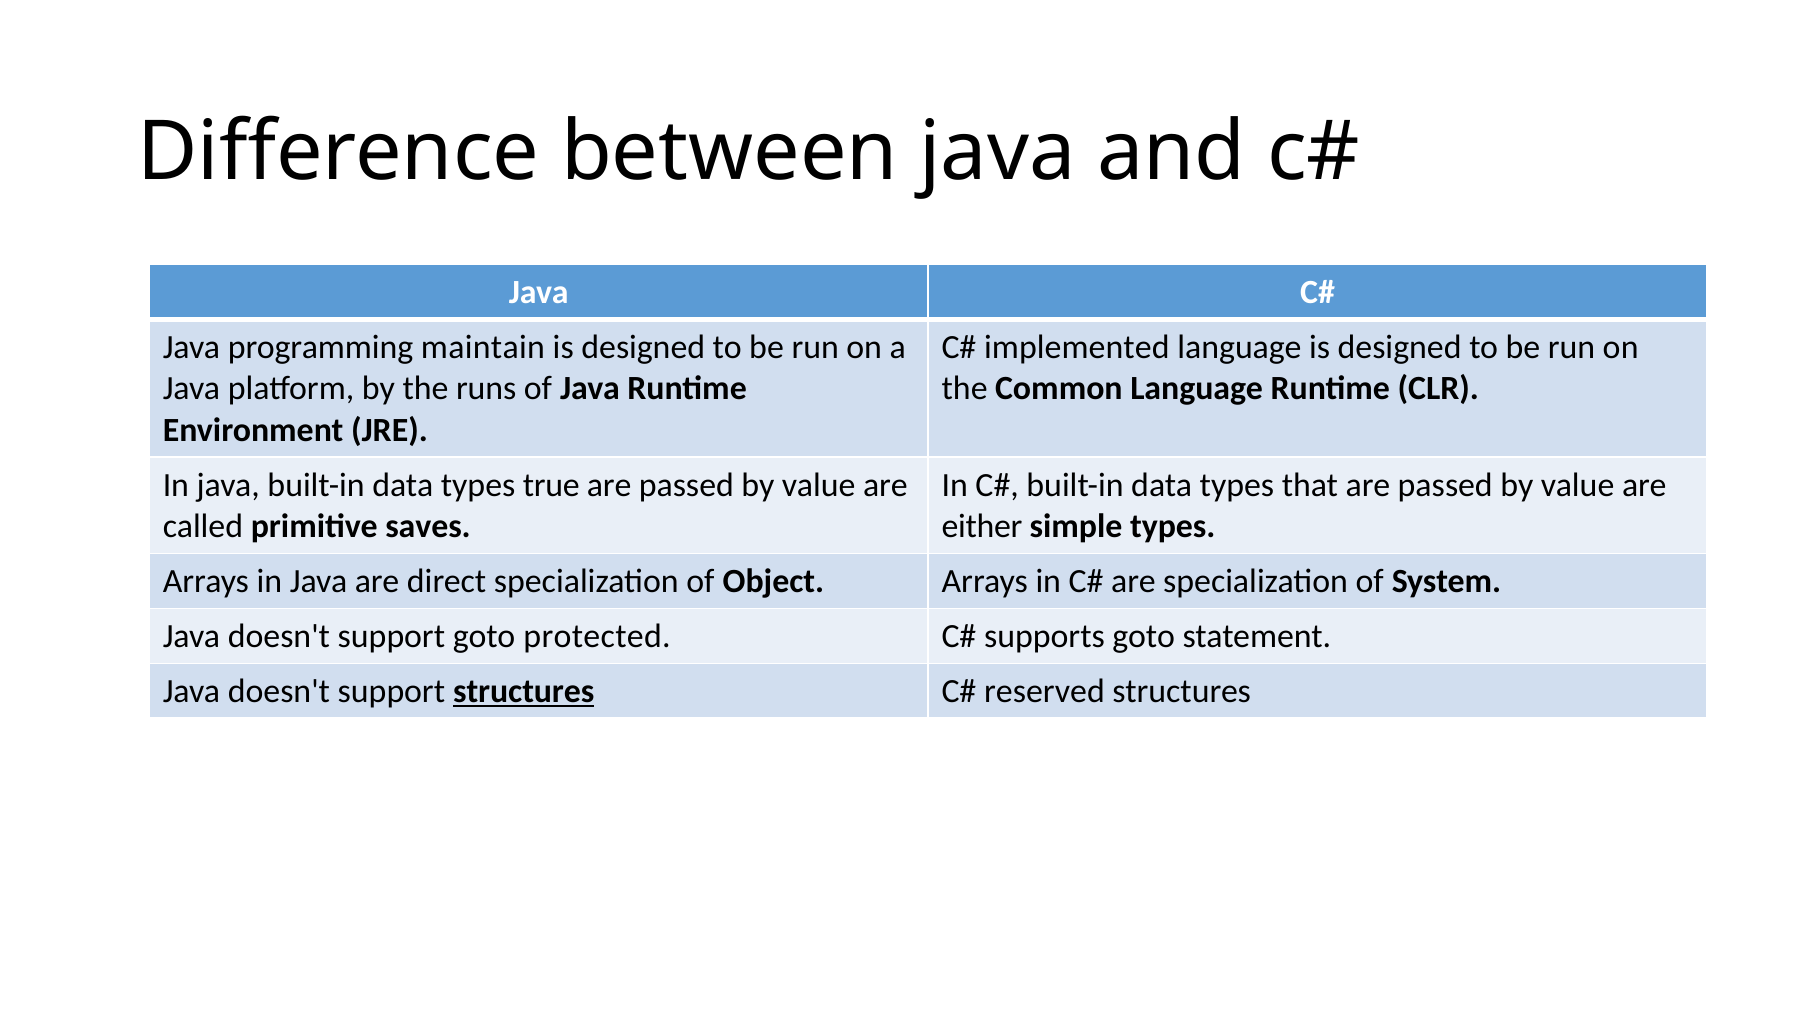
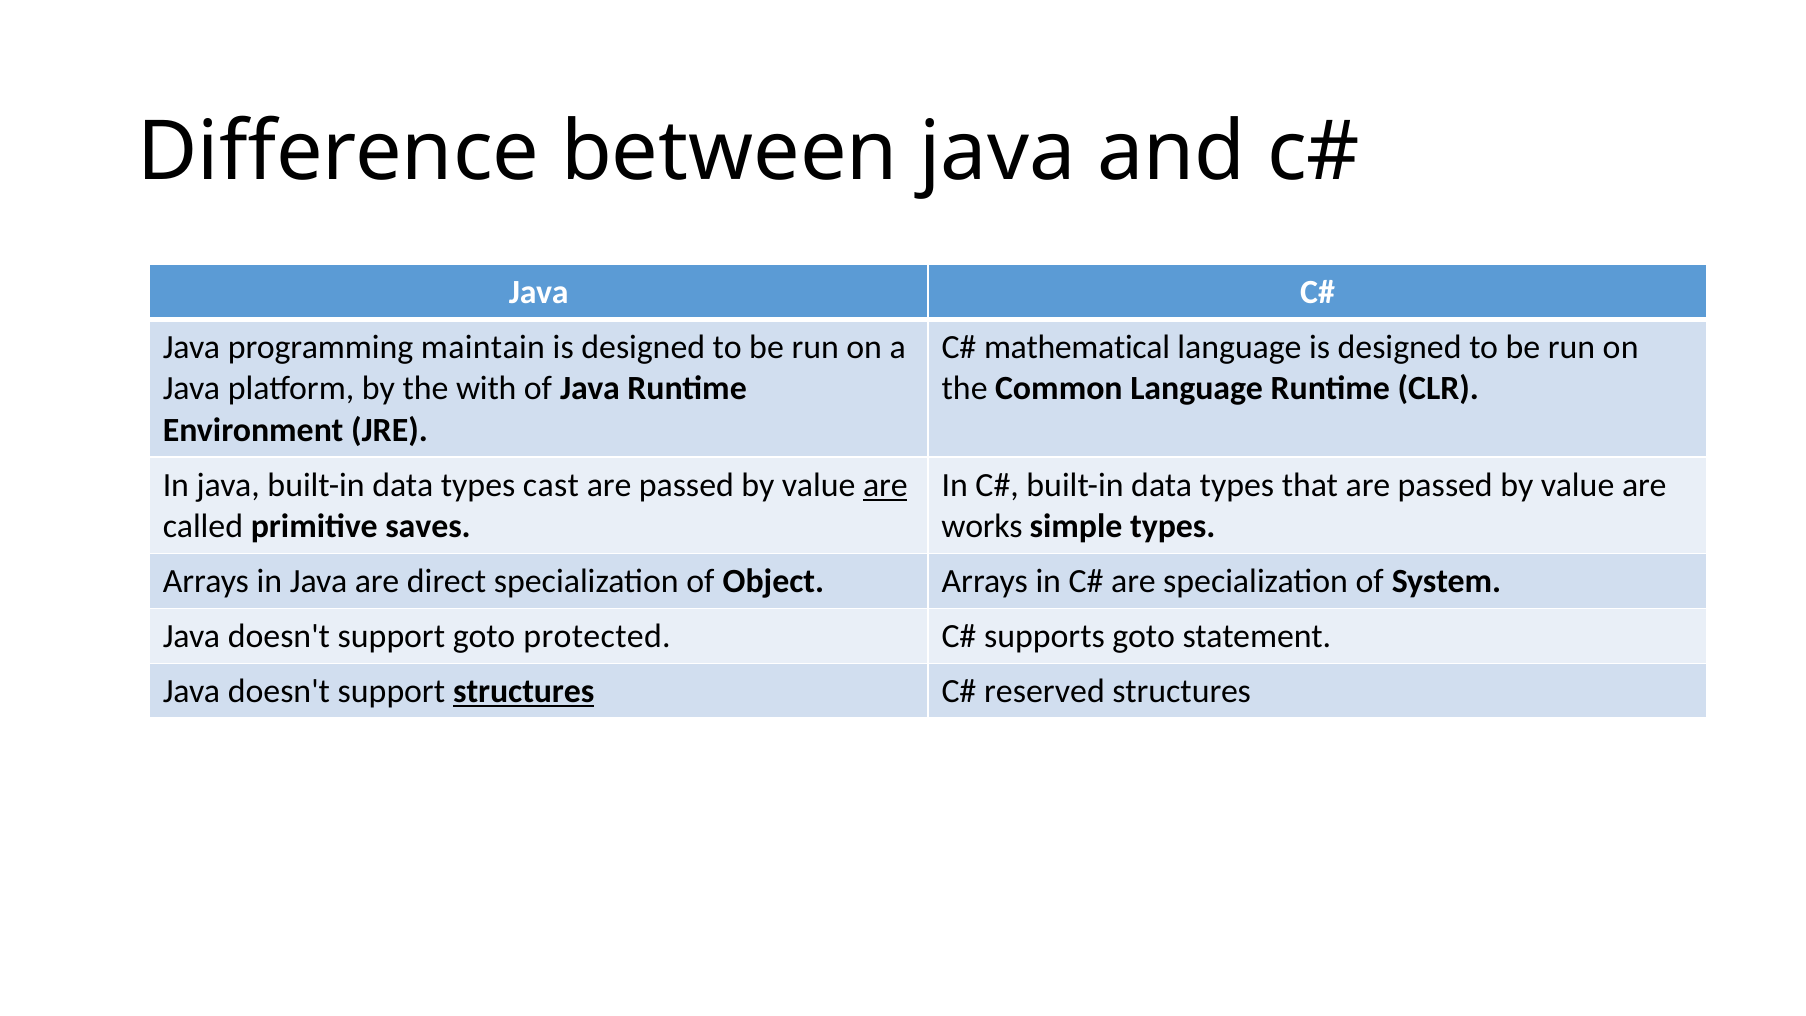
implemented: implemented -> mathematical
runs: runs -> with
true: true -> cast
are at (885, 485) underline: none -> present
either: either -> works
